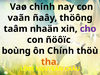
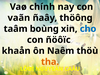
nhaän: nhaän -> boùng
cho colour: purple -> blue
boùng: boùng -> khaån
ôn Chính: Chính -> Naêm
